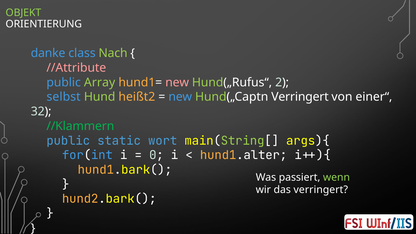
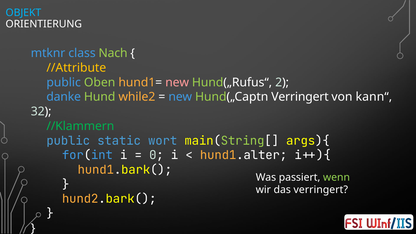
OBJEKT colour: light green -> light blue
danke: danke -> mtknr
//Attribute colour: pink -> yellow
Array: Array -> Oben
selbst: selbst -> danke
heißt2: heißt2 -> while2
einer“: einer“ -> kann“
